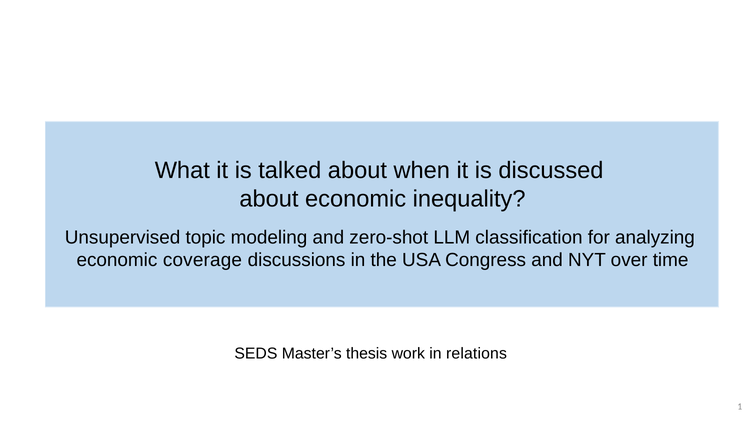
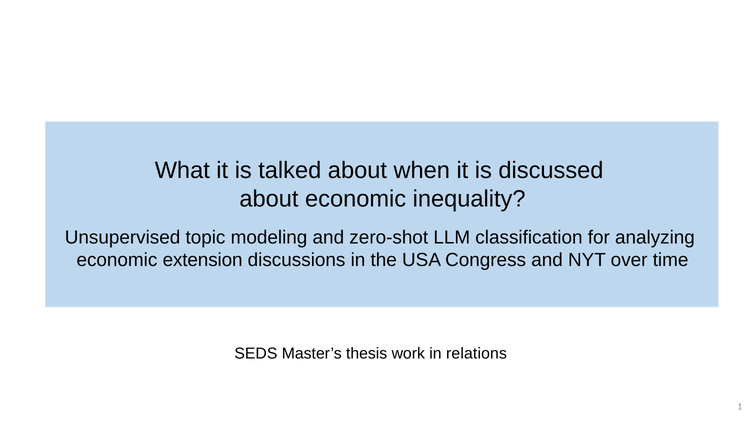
coverage: coverage -> extension
